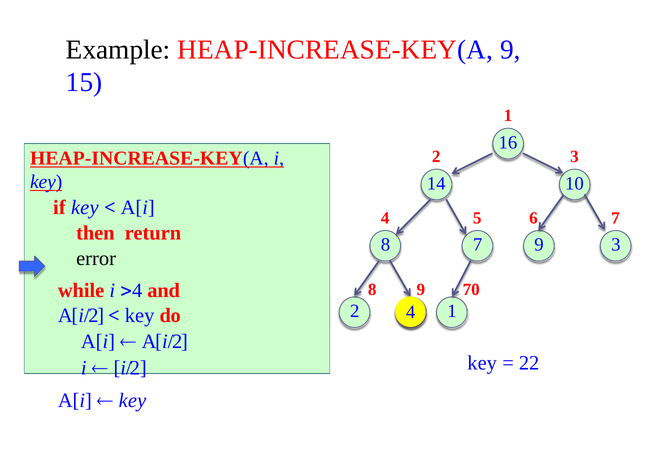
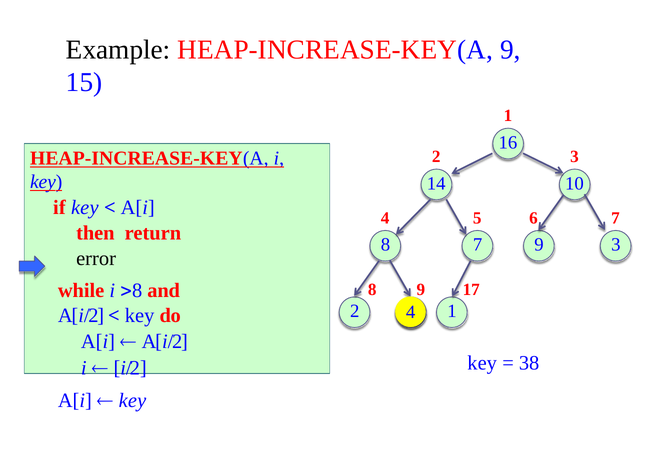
4 at (137, 291): 4 -> 8
70: 70 -> 17
22: 22 -> 38
